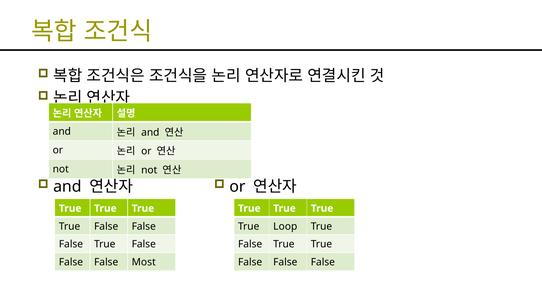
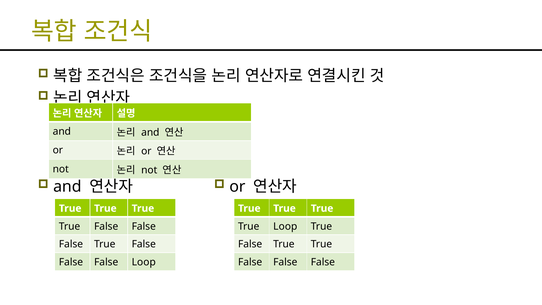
False Most: Most -> Loop
